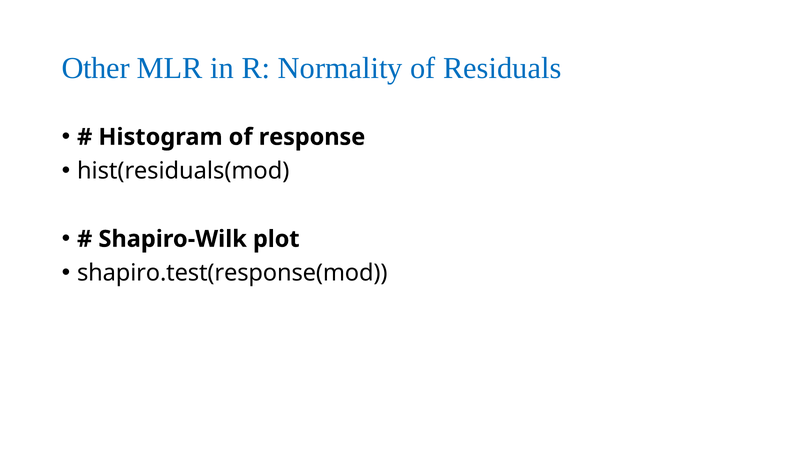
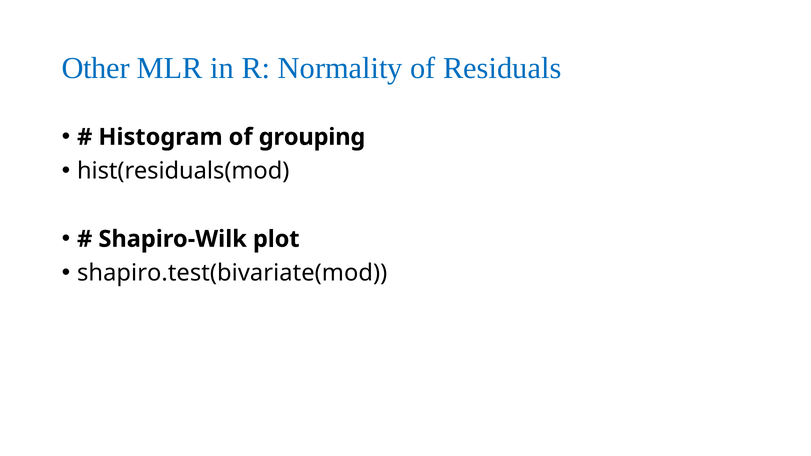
response: response -> grouping
shapiro.test(response(mod: shapiro.test(response(mod -> shapiro.test(bivariate(mod
